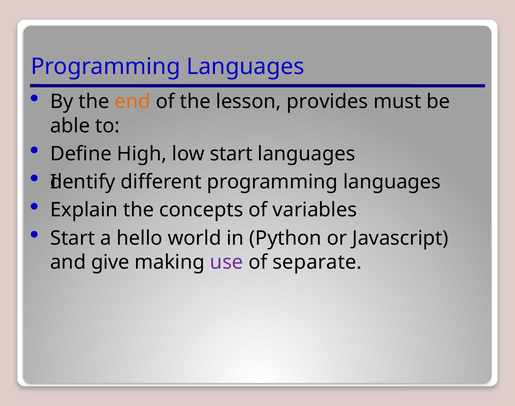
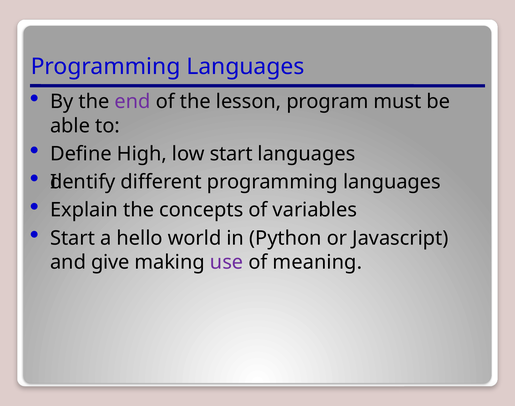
end colour: orange -> purple
provides: provides -> program
separate: separate -> meaning
